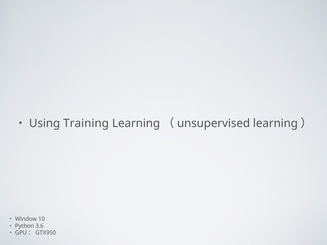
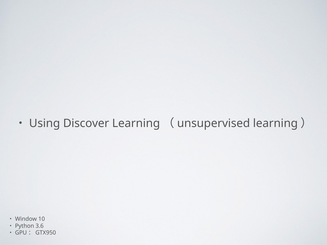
Training: Training -> Discover
